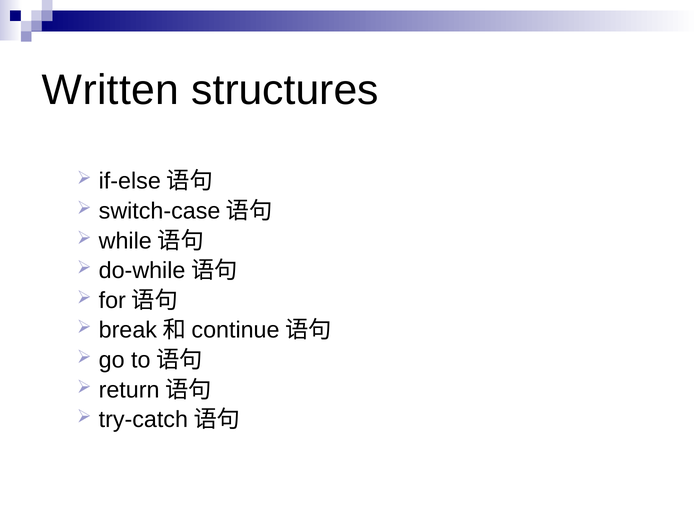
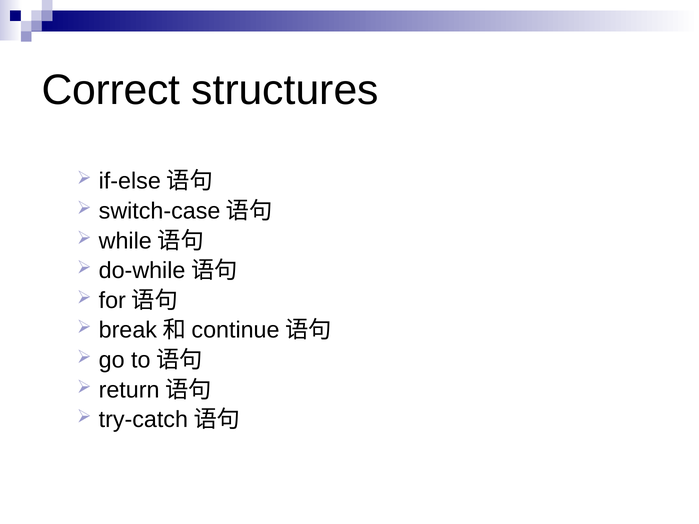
Written: Written -> Correct
